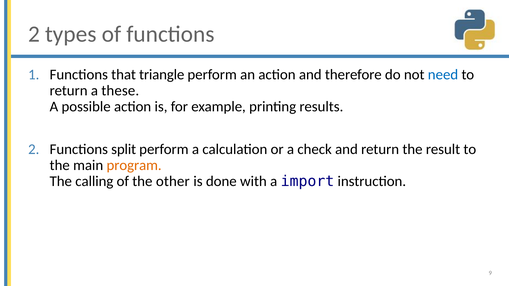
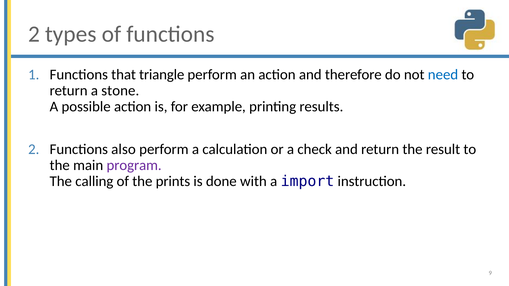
these: these -> stone
split: split -> also
program colour: orange -> purple
other: other -> prints
